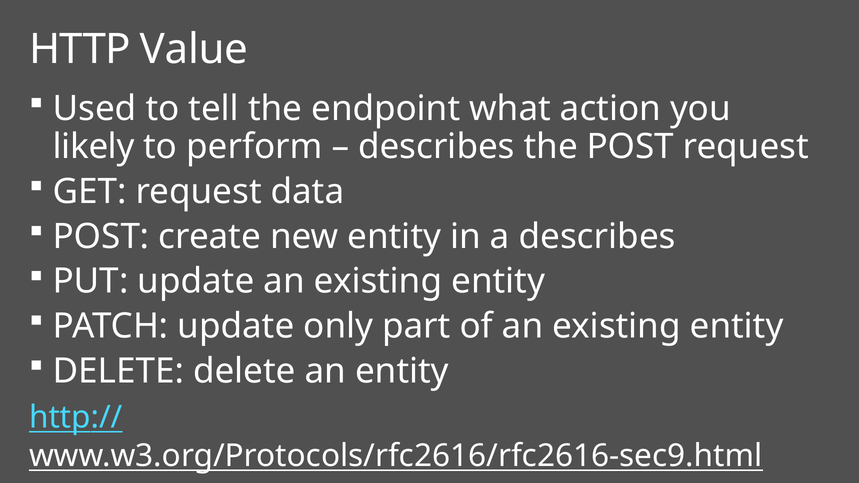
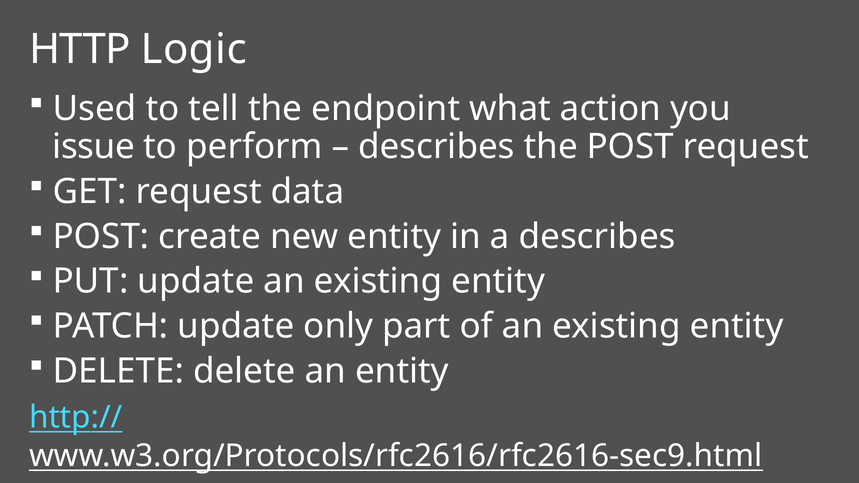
Value: Value -> Logic
likely: likely -> issue
